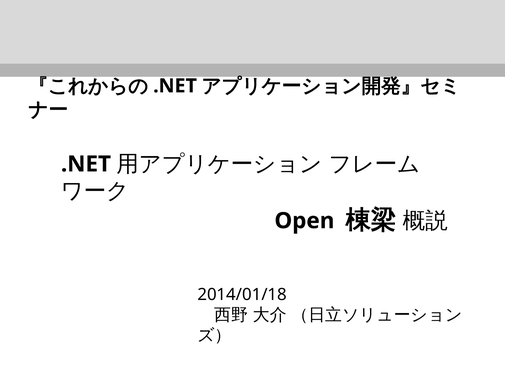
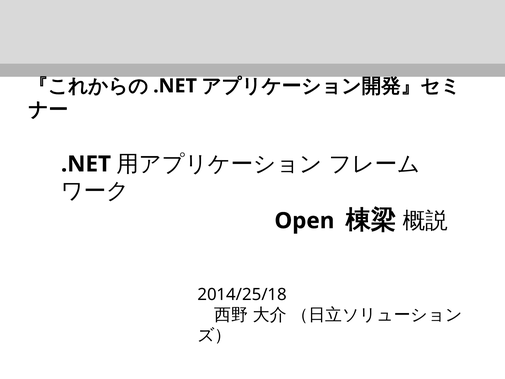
2014/01/18: 2014/01/18 -> 2014/25/18
